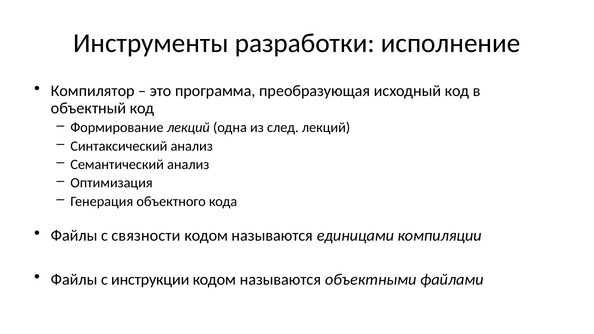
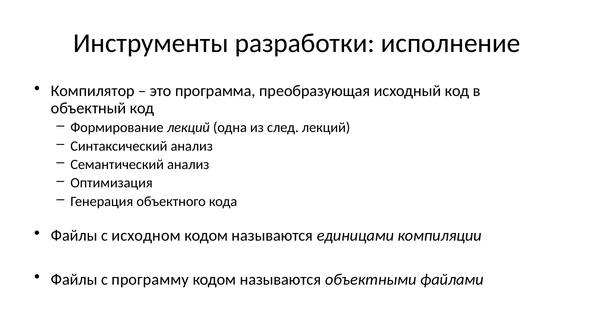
связности: связности -> исходном
инструкции: инструкции -> программу
